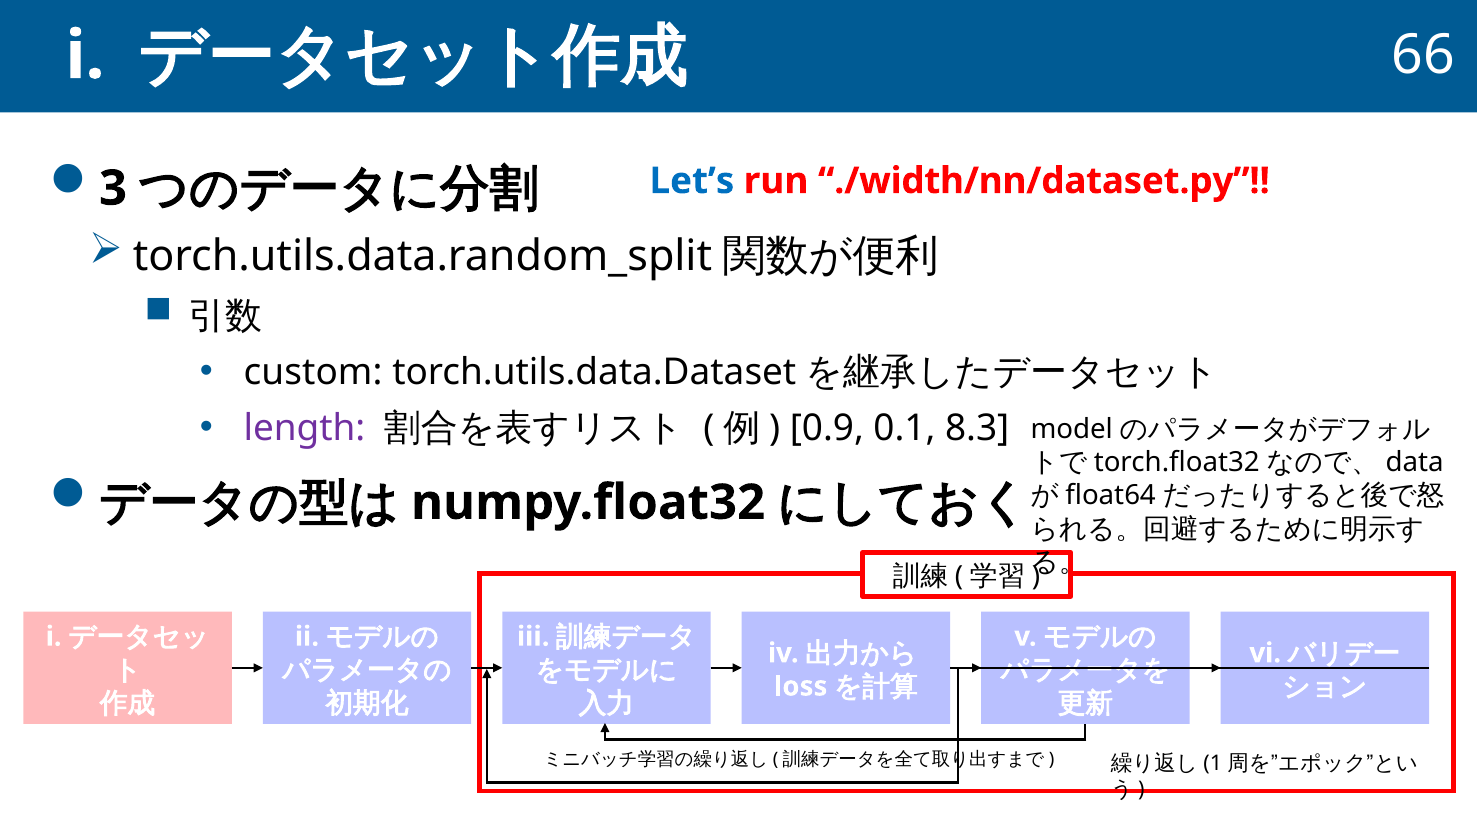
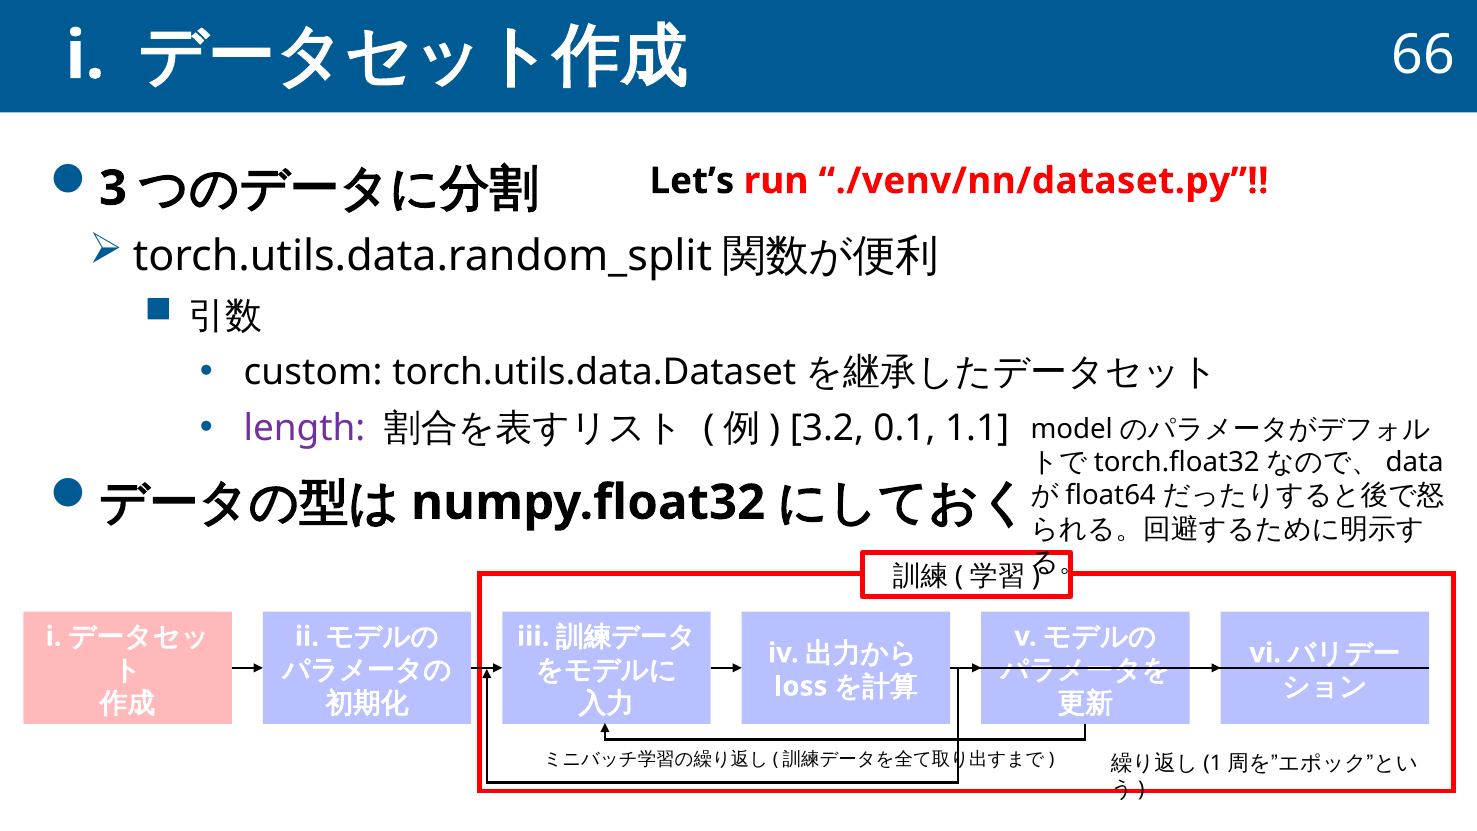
Let’s colour: blue -> black
./width/nn/dataset.py: ./width/nn/dataset.py -> ./venv/nn/dataset.py
0.9: 0.9 -> 3.2
8.3: 8.3 -> 1.1
